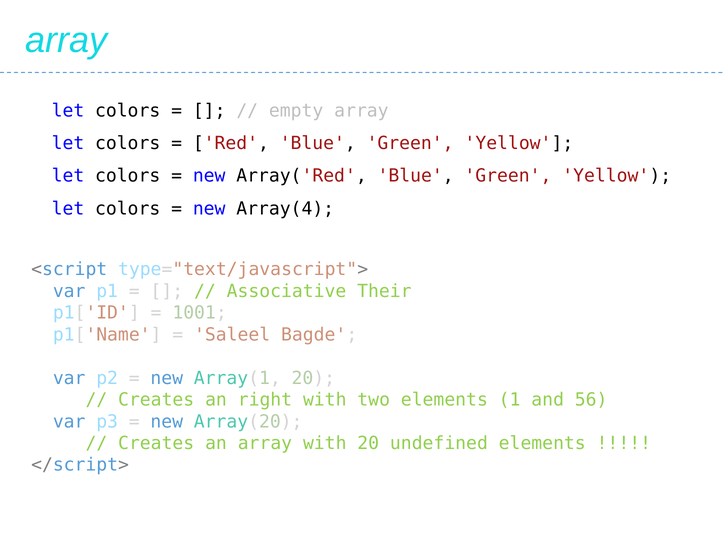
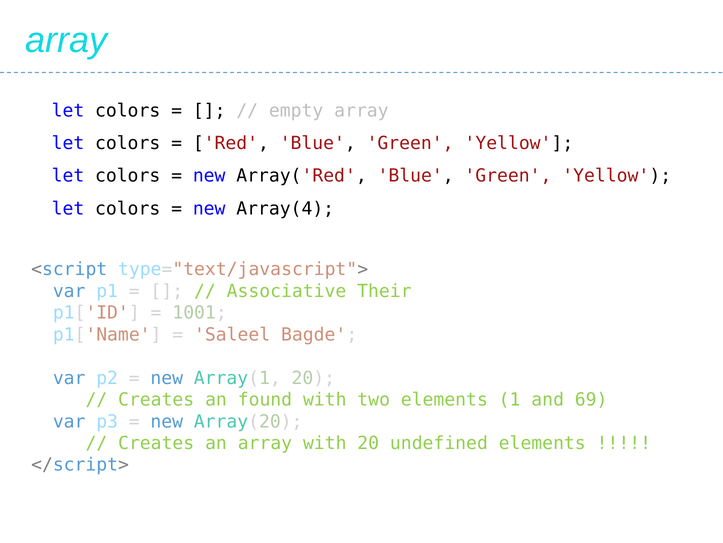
right: right -> found
56: 56 -> 69
